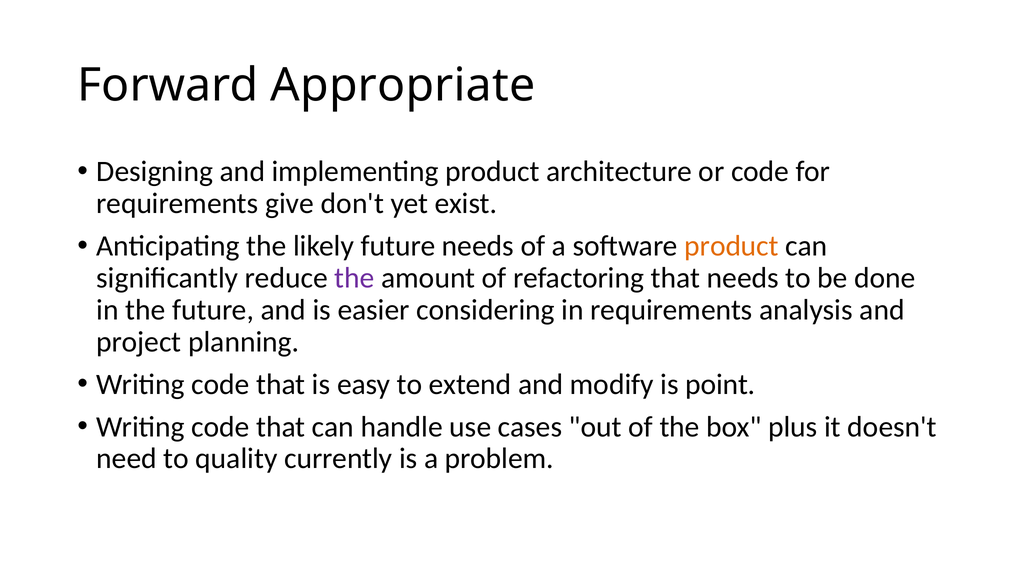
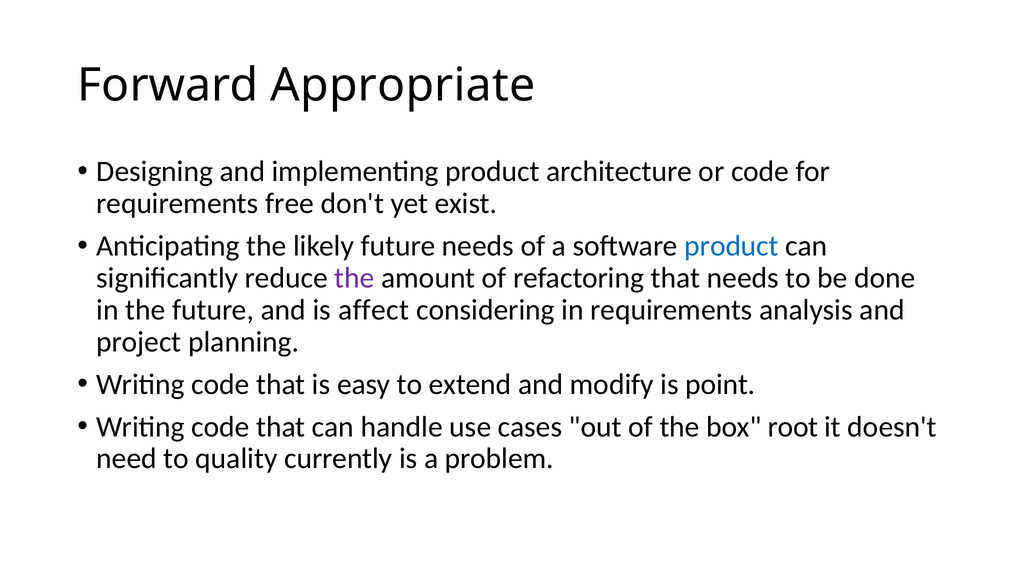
give: give -> free
product at (732, 246) colour: orange -> blue
easier: easier -> affect
plus: plus -> root
